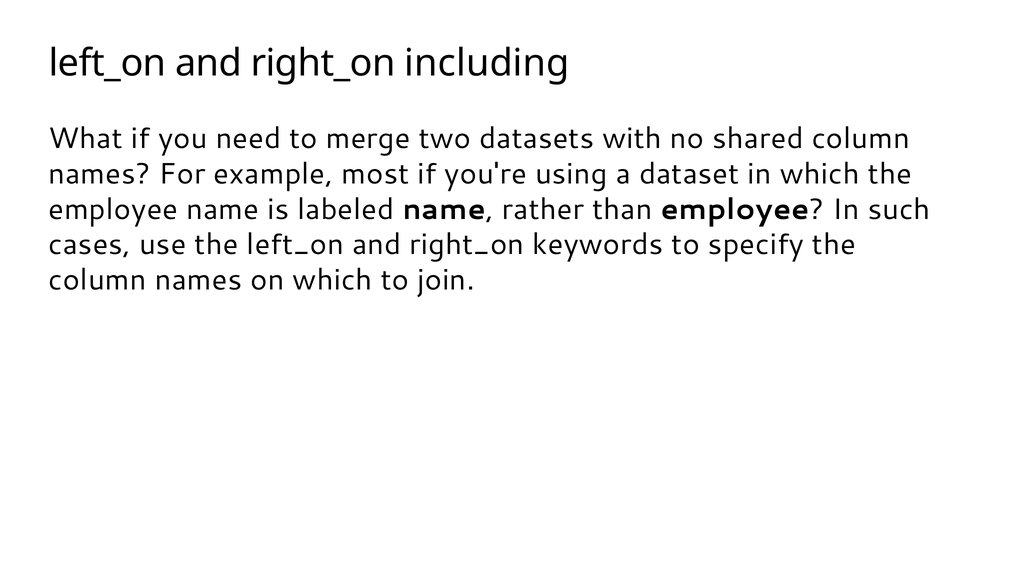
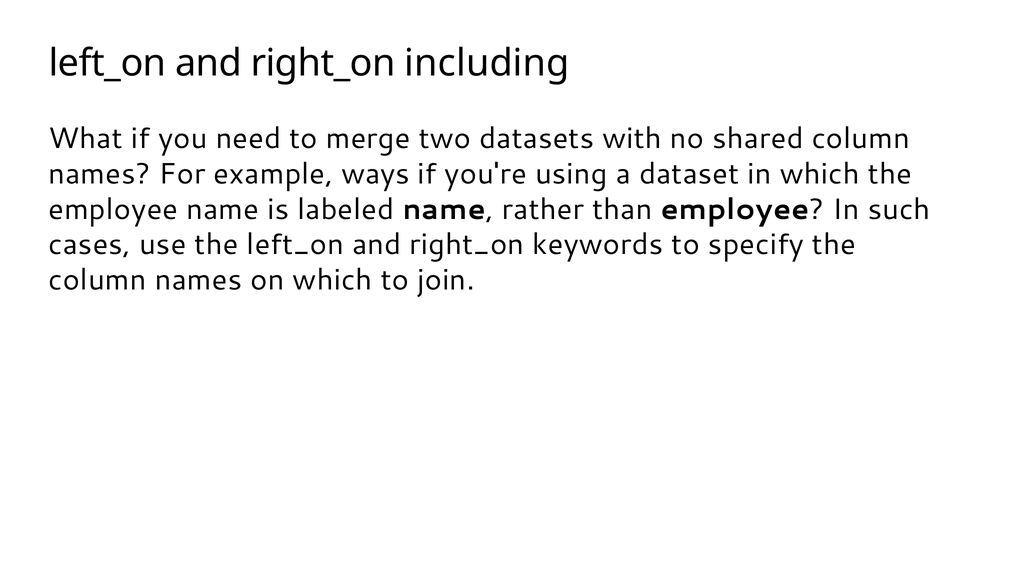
most: most -> ways
